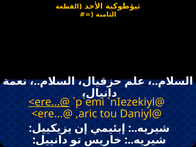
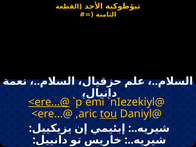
tou underline: none -> present
